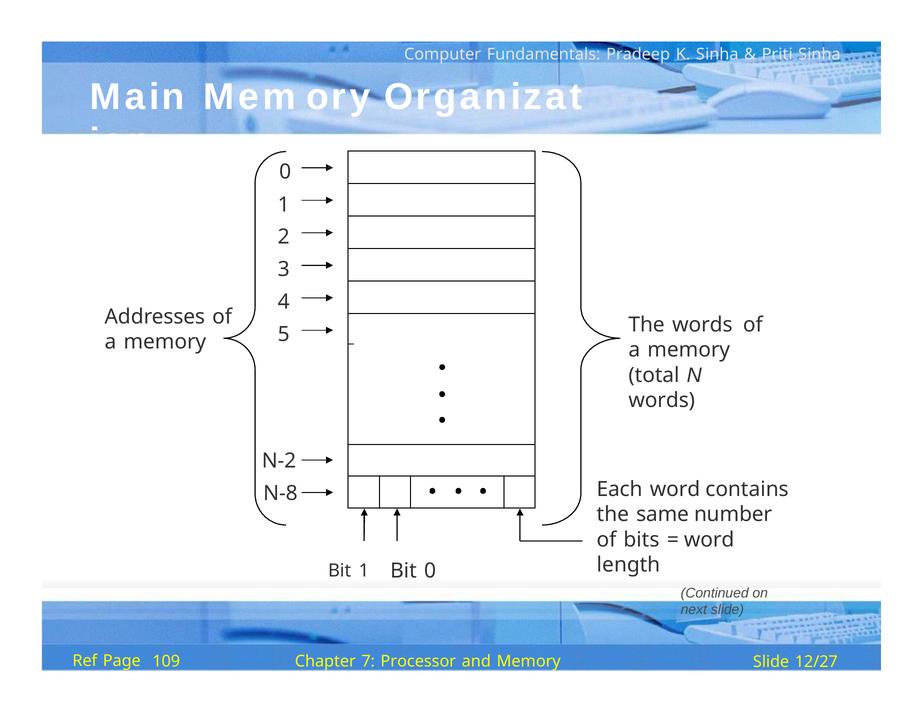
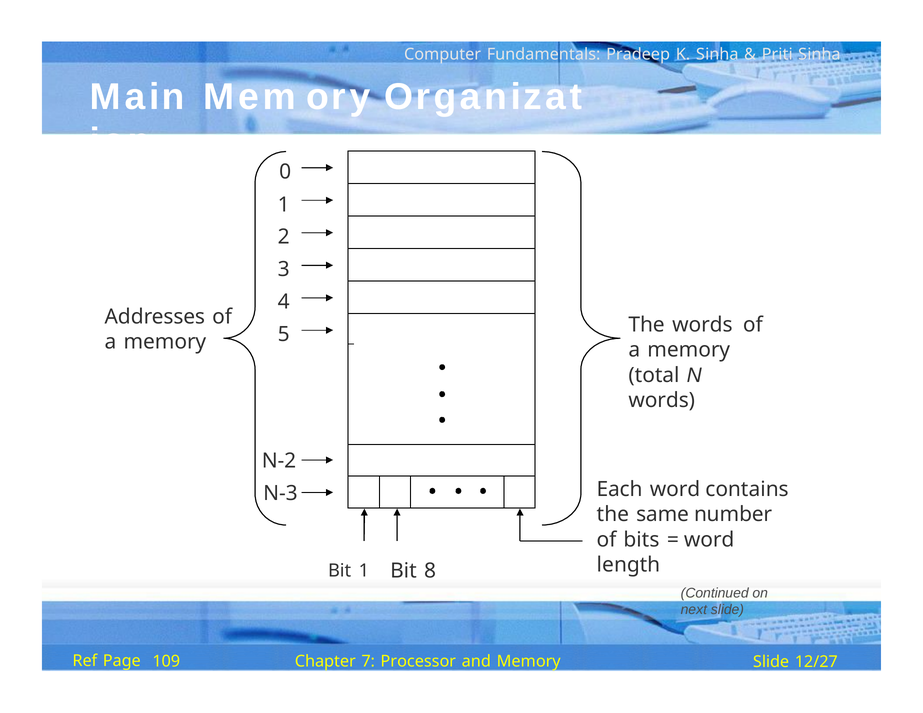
N-8: N-8 -> N-3
Bit 0: 0 -> 8
